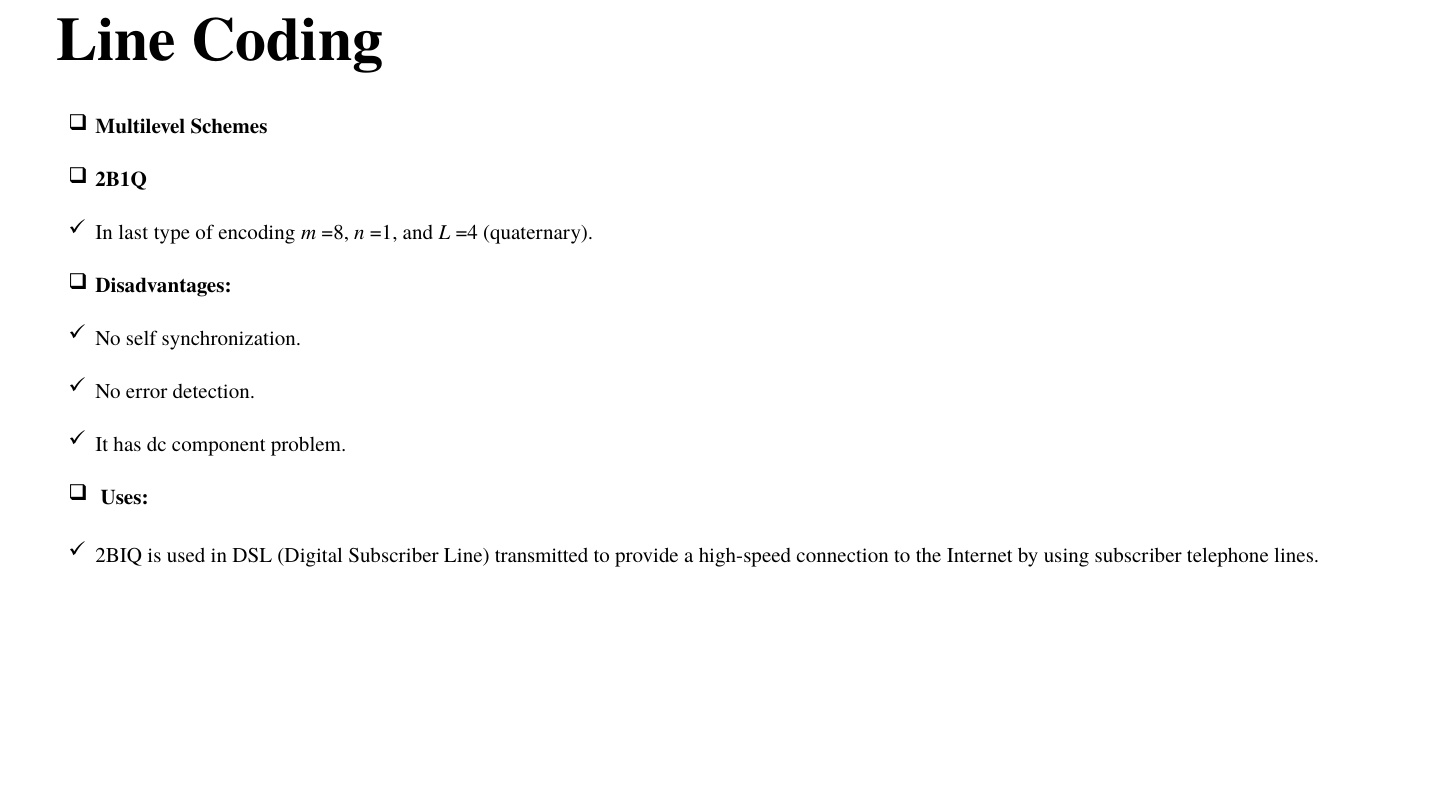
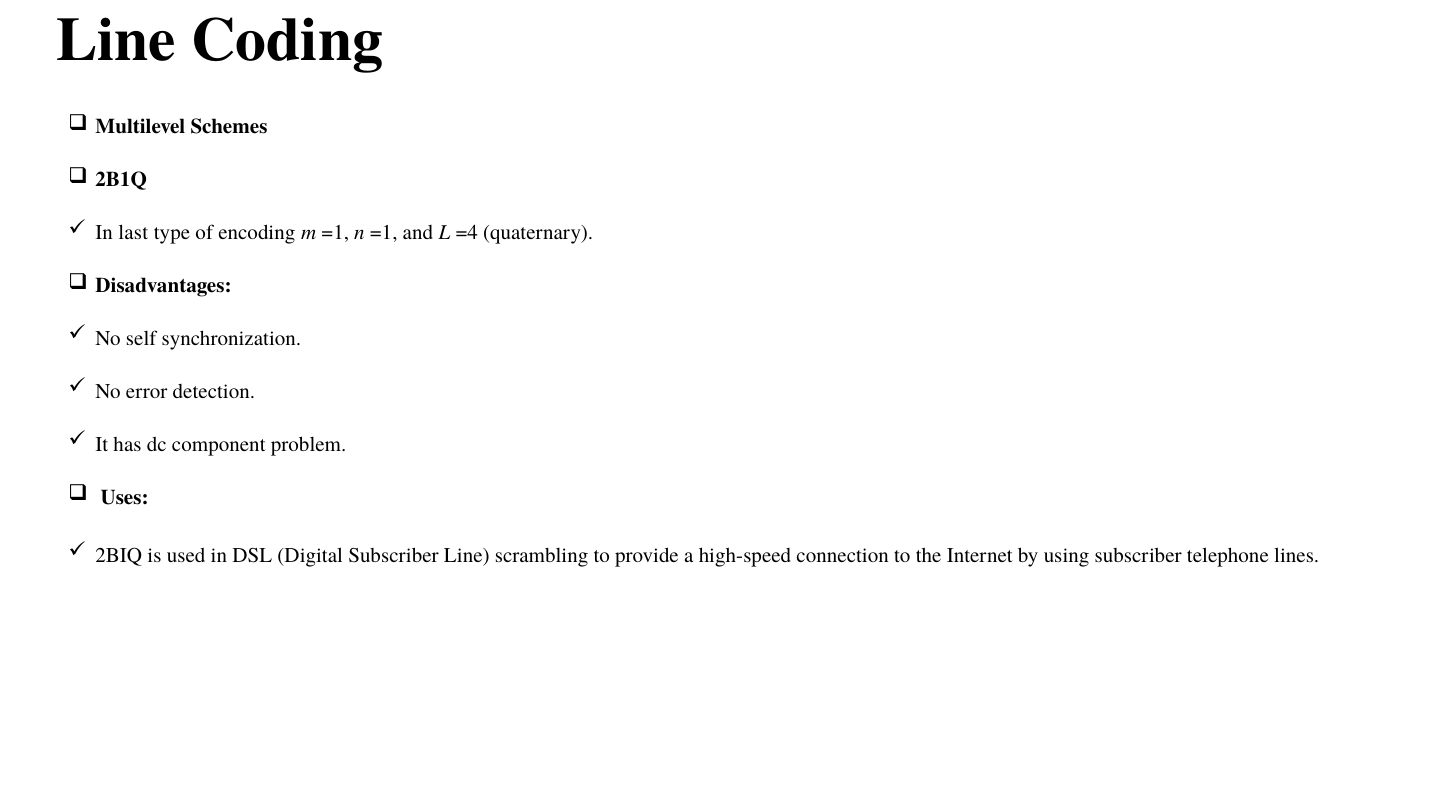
m =8: =8 -> =1
transmitted: transmitted -> scrambling
